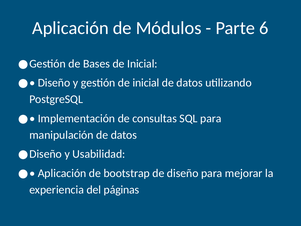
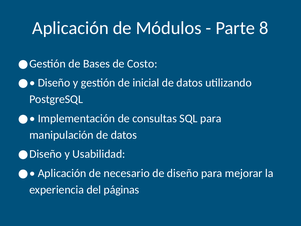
6: 6 -> 8
Bases de Inicial: Inicial -> Costo
bootstrap: bootstrap -> necesario
